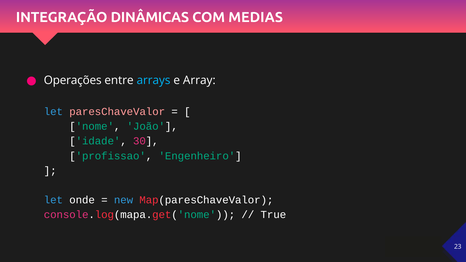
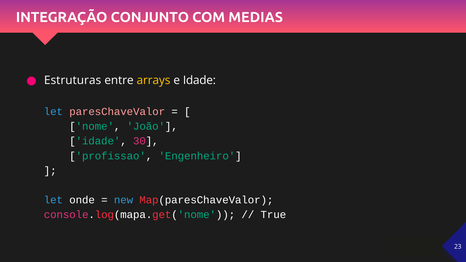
DINÂMICAS: DINÂMICAS -> CONJUNTO
Operações: Operações -> Estruturas
arrays colour: light blue -> yellow
e Array: Array -> Idade
